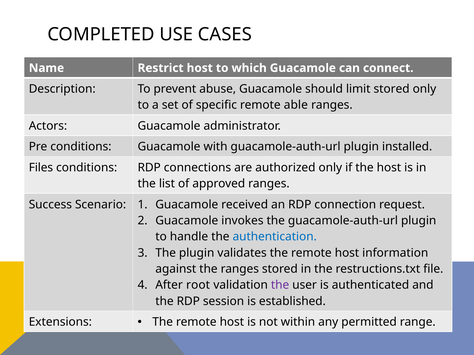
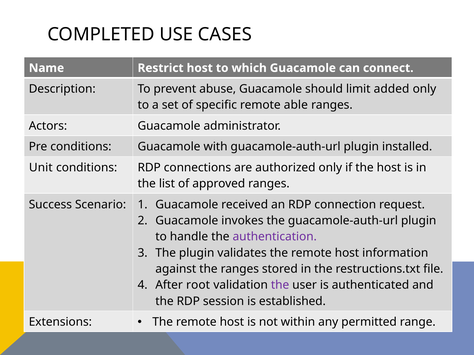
limit stored: stored -> added
Files: Files -> Unit
authentication colour: blue -> purple
